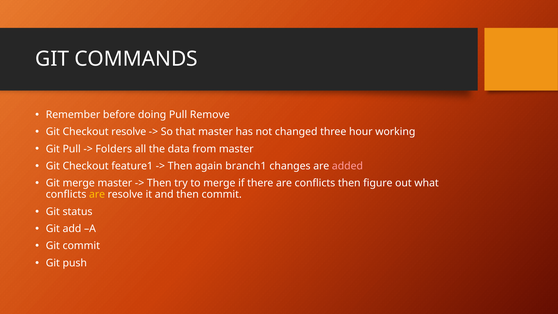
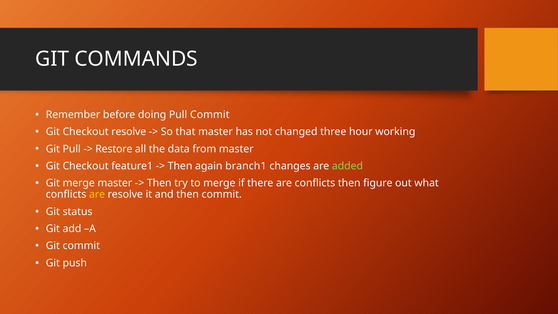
Pull Remove: Remove -> Commit
Folders: Folders -> Restore
added colour: pink -> light green
